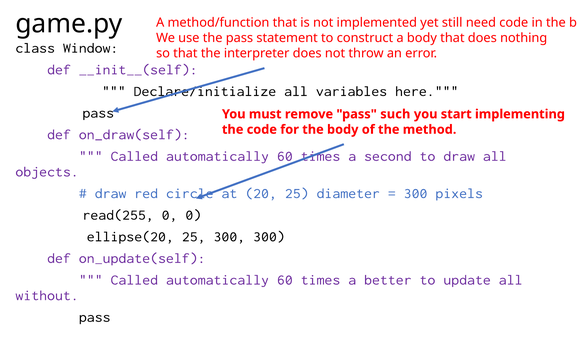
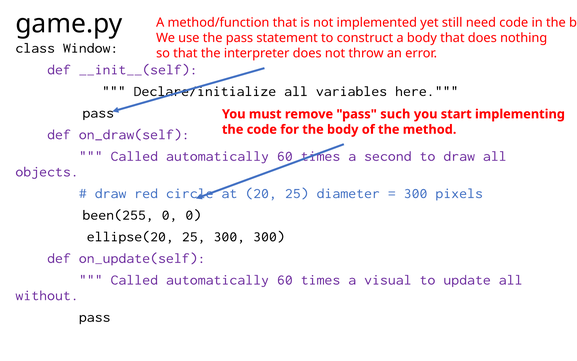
read(255: read(255 -> been(255
better: better -> visual
